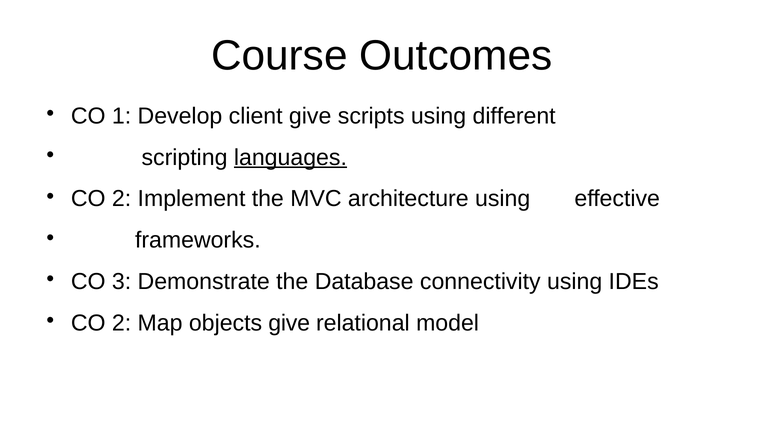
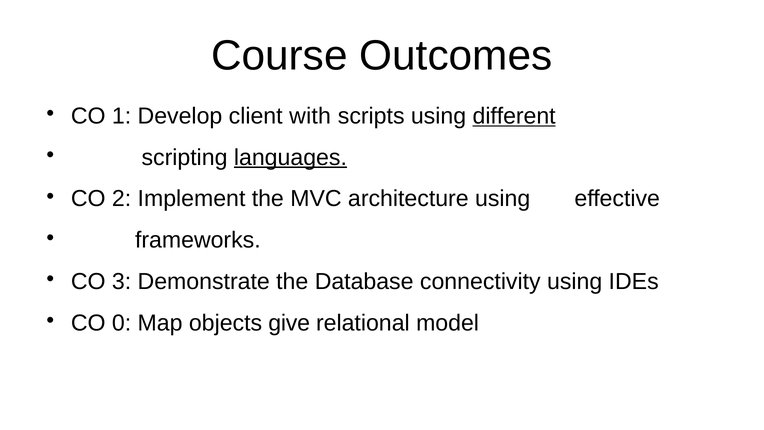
client give: give -> with
different underline: none -> present
2 at (122, 323): 2 -> 0
